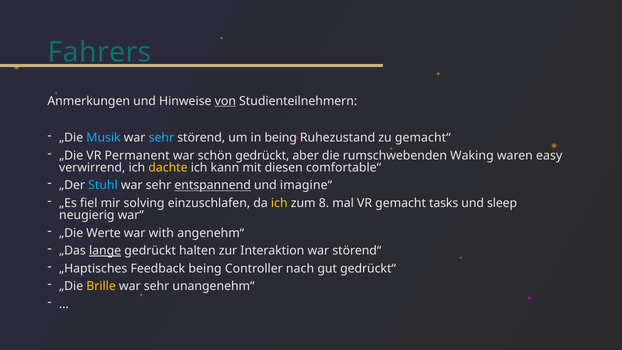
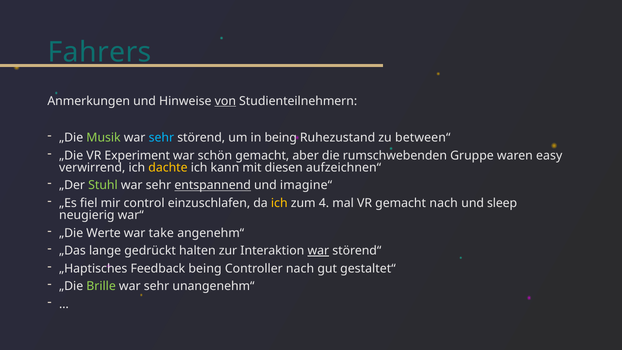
Musik colour: light blue -> light green
gemacht“: gemacht“ -> between“
Permanent: Permanent -> Experiment
schön gedrückt: gedrückt -> gemacht
Waking: Waking -> Gruppe
comfortable“: comfortable“ -> aufzeichnen“
Stuhl colour: light blue -> light green
solving: solving -> control
8: 8 -> 4
gemacht tasks: tasks -> nach
with: with -> take
lange underline: present -> none
war at (318, 251) underline: none -> present
gedrückt“: gedrückt“ -> gestaltet“
Brille colour: yellow -> light green
